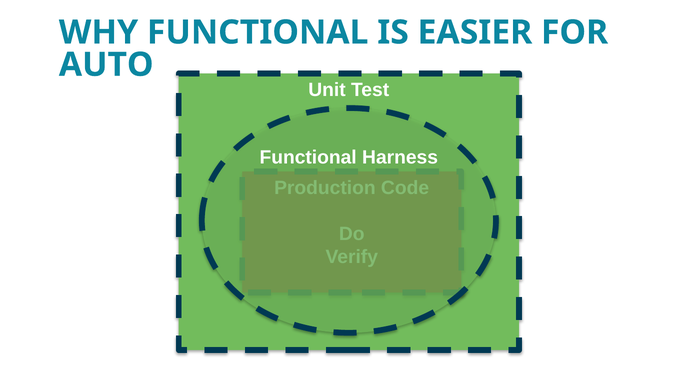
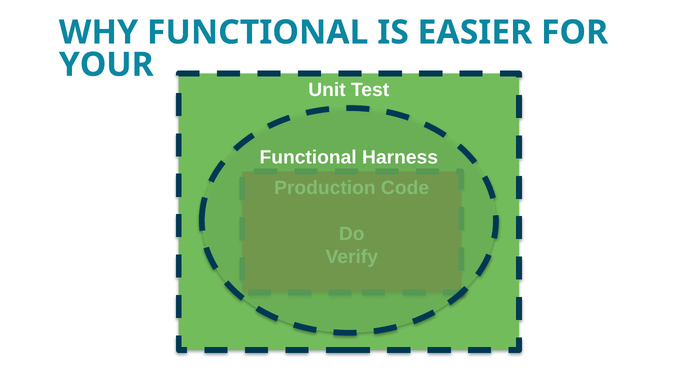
AUTO: AUTO -> YOUR
